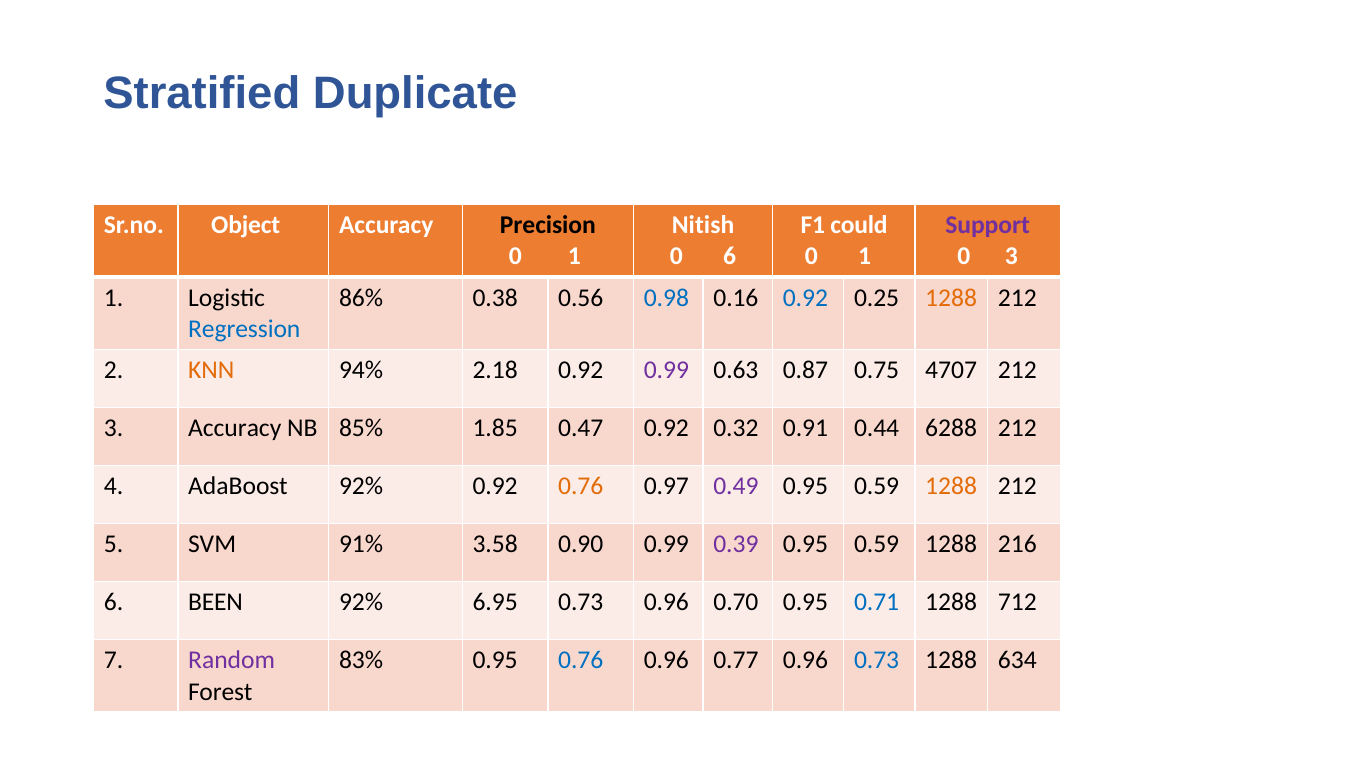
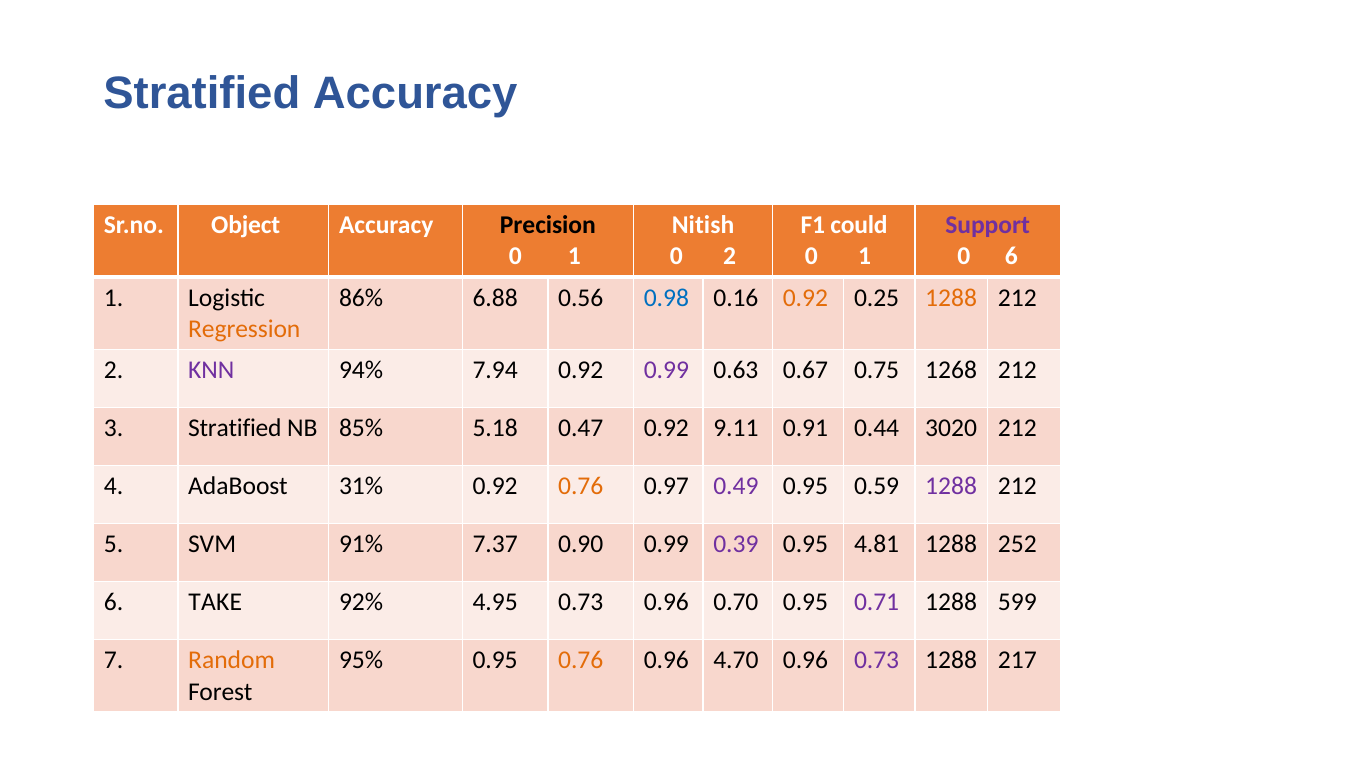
Stratified Duplicate: Duplicate -> Accuracy
0 6: 6 -> 2
0 3: 3 -> 6
0.38: 0.38 -> 6.88
0.92 at (805, 298) colour: blue -> orange
Regression colour: blue -> orange
KNN colour: orange -> purple
2.18: 2.18 -> 7.94
0.87: 0.87 -> 0.67
4707: 4707 -> 1268
3 Accuracy: Accuracy -> Stratified
1.85: 1.85 -> 5.18
0.32: 0.32 -> 9.11
6288: 6288 -> 3020
AdaBoost 92%: 92% -> 31%
1288 at (951, 487) colour: orange -> purple
3.58: 3.58 -> 7.37
0.59 at (877, 545): 0.59 -> 4.81
216: 216 -> 252
BEEN: BEEN -> TAKE
6.95: 6.95 -> 4.95
0.71 colour: blue -> purple
712: 712 -> 599
Random colour: purple -> orange
83%: 83% -> 95%
0.76 at (581, 661) colour: blue -> orange
0.77: 0.77 -> 4.70
0.73 at (877, 661) colour: blue -> purple
634: 634 -> 217
